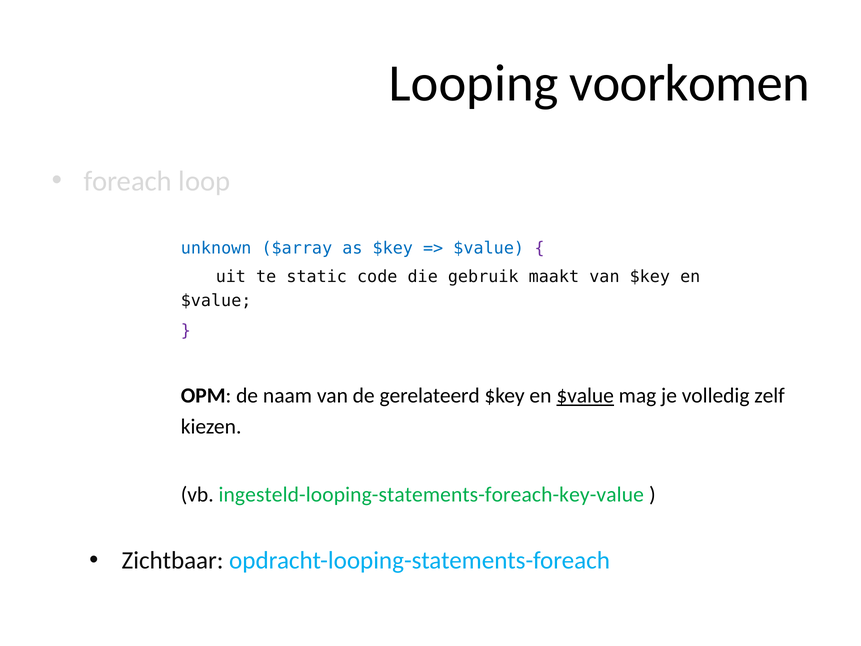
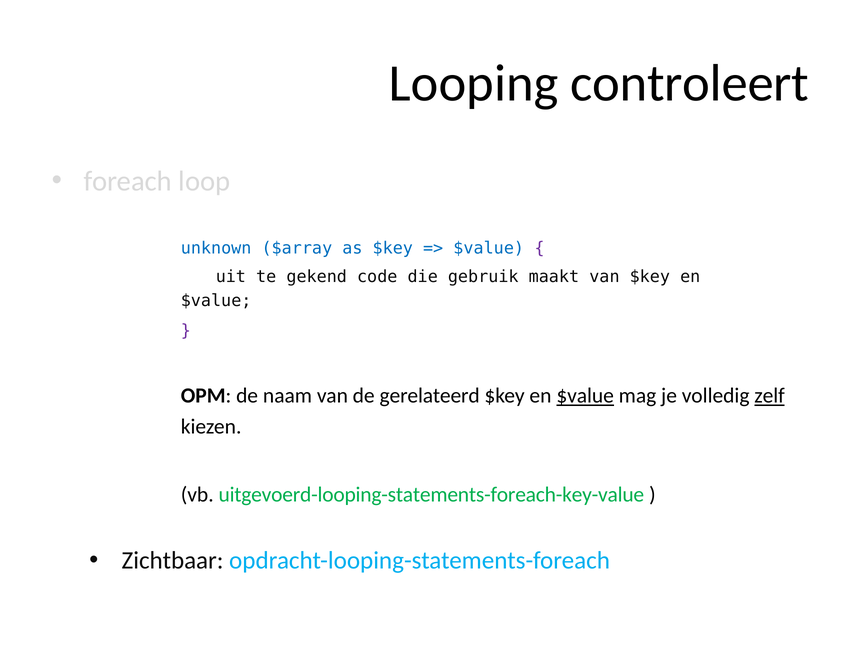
voorkomen: voorkomen -> controleert
static: static -> gekend
zelf underline: none -> present
ingesteld-looping-statements-foreach-key-value: ingesteld-looping-statements-foreach-key-value -> uitgevoerd-looping-statements-foreach-key-value
